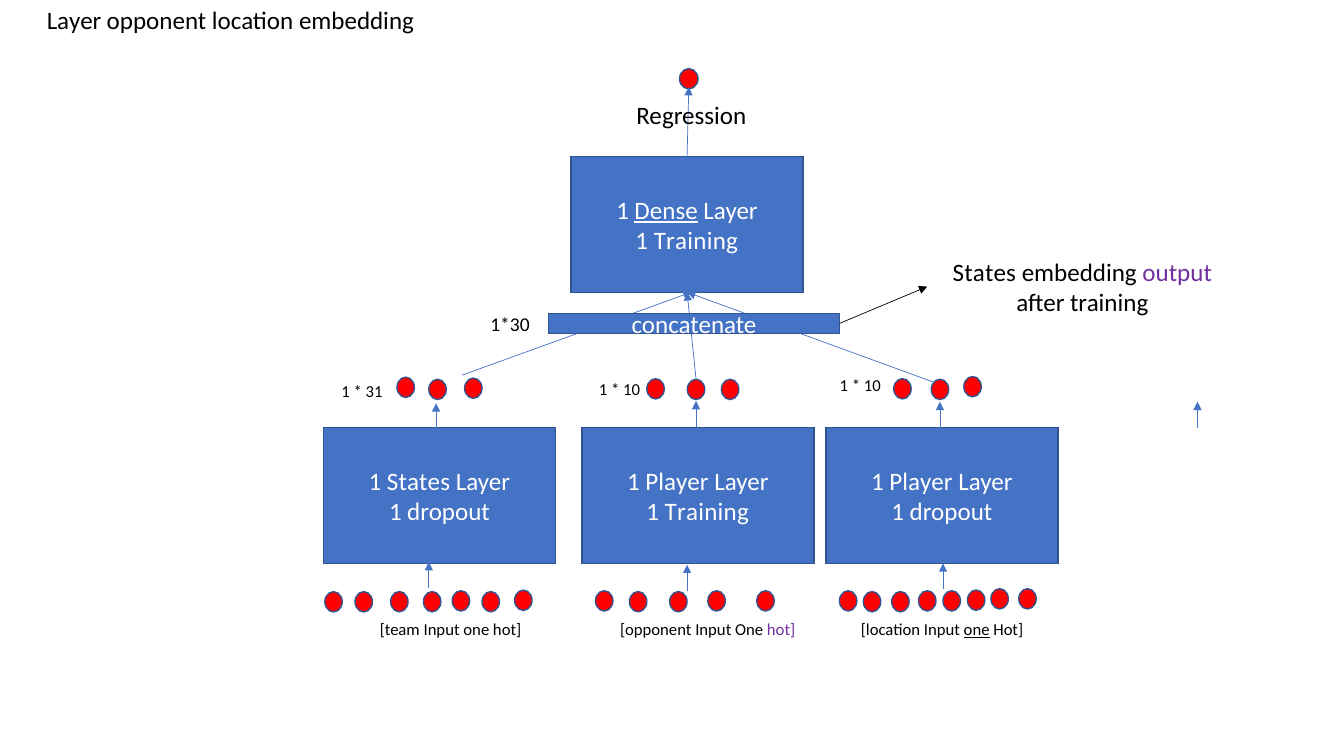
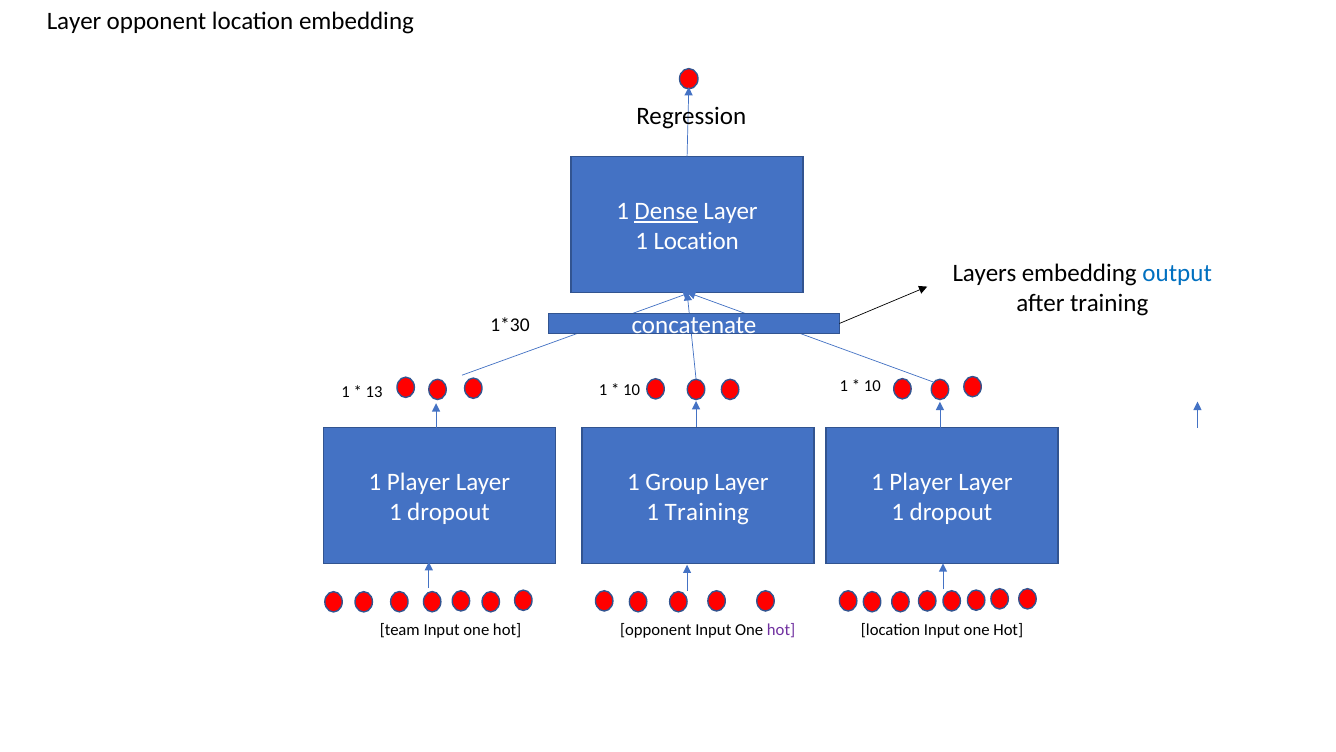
Training at (696, 241): Training -> Location
States at (984, 273): States -> Layers
output colour: purple -> blue
31: 31 -> 13
States at (418, 482): States -> Player
Player at (677, 482): Player -> Group
one at (977, 630) underline: present -> none
